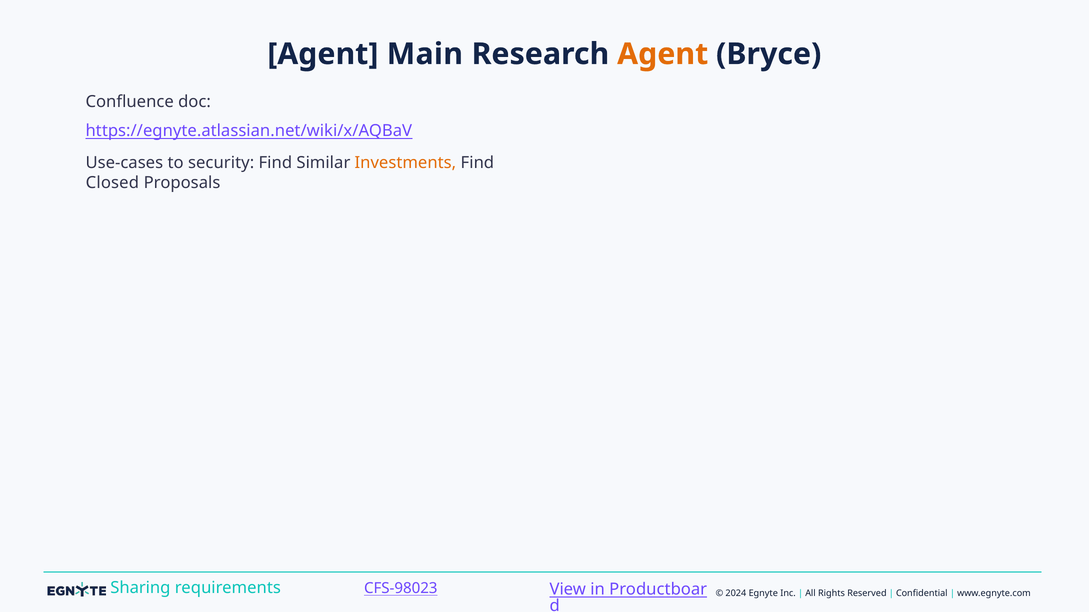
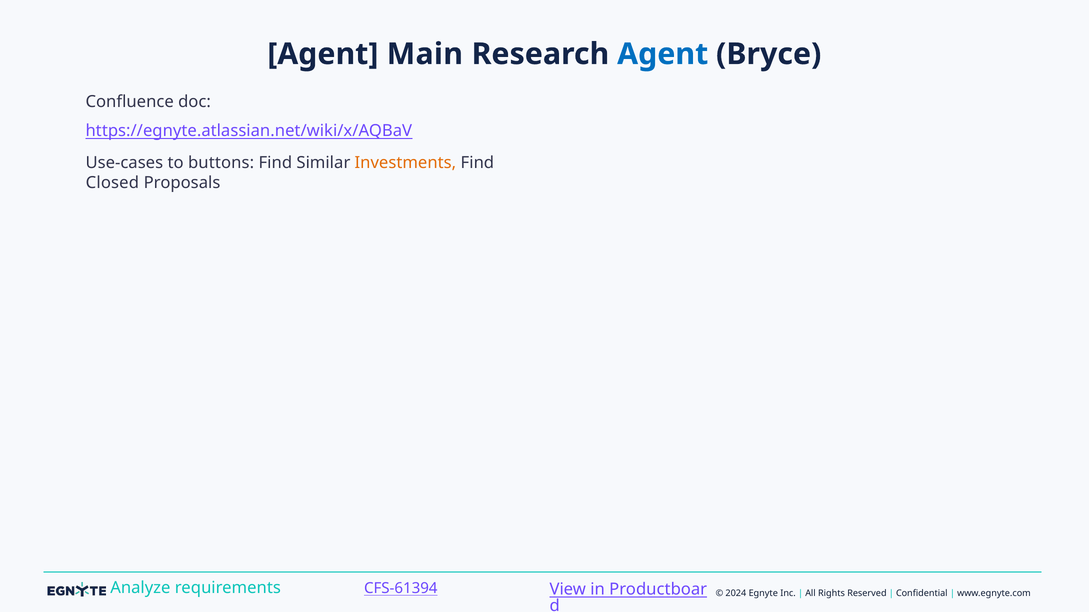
Agent at (663, 54) colour: orange -> blue
security: security -> buttons
Sharing: Sharing -> Analyze
CFS-98023: CFS-98023 -> CFS-61394
